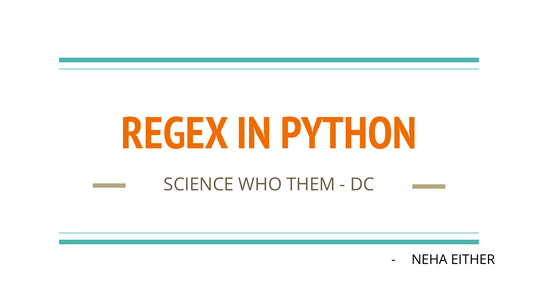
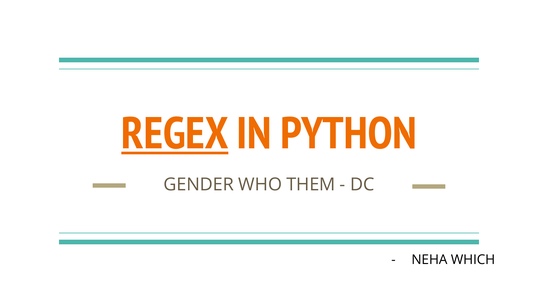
REGEX underline: none -> present
SCIENCE: SCIENCE -> GENDER
EITHER: EITHER -> WHICH
